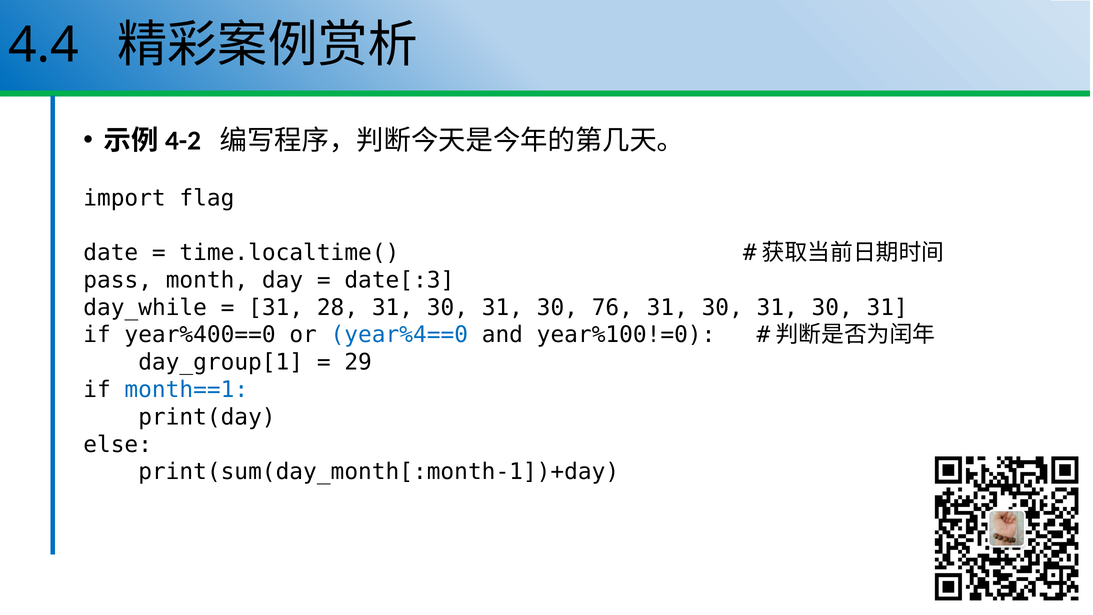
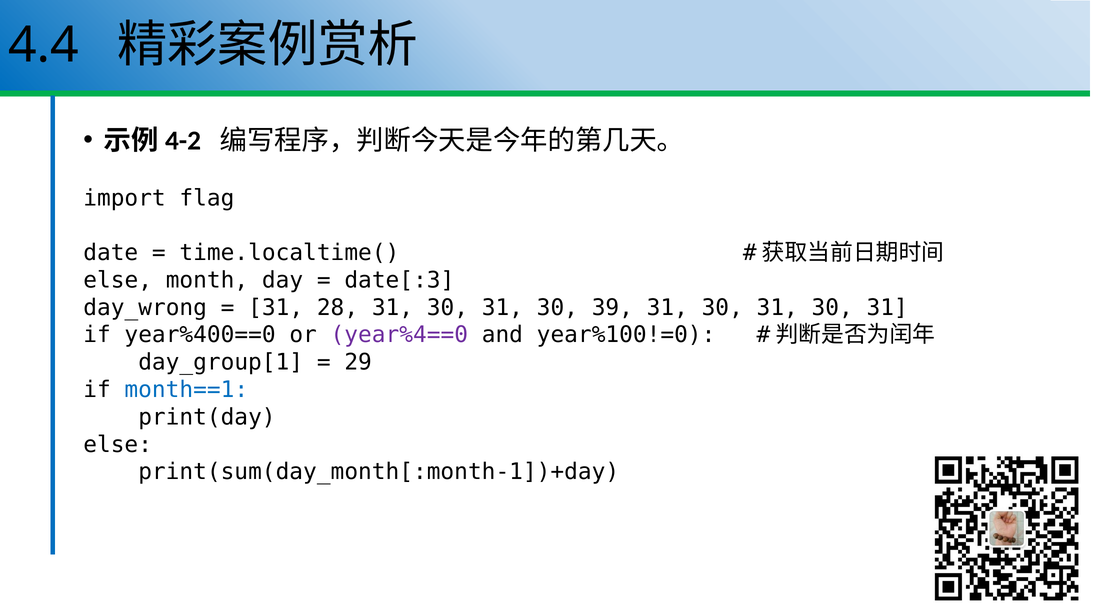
pass at (118, 280): pass -> else
day_while: day_while -> day_wrong
76: 76 -> 39
year%4==0 colour: blue -> purple
